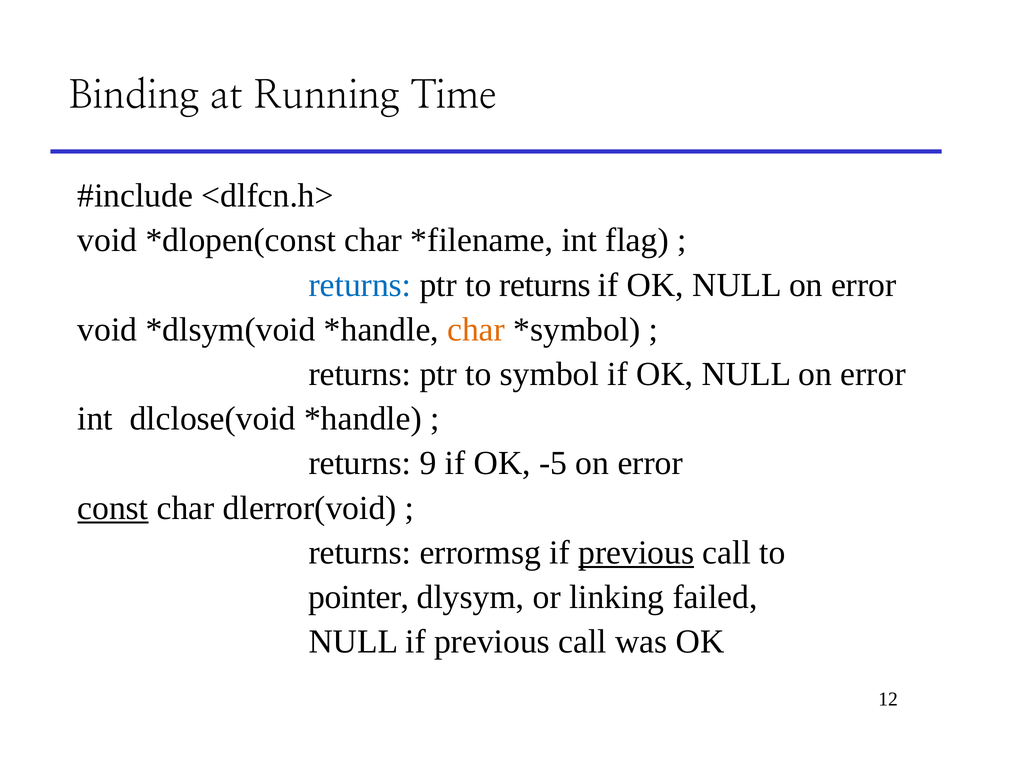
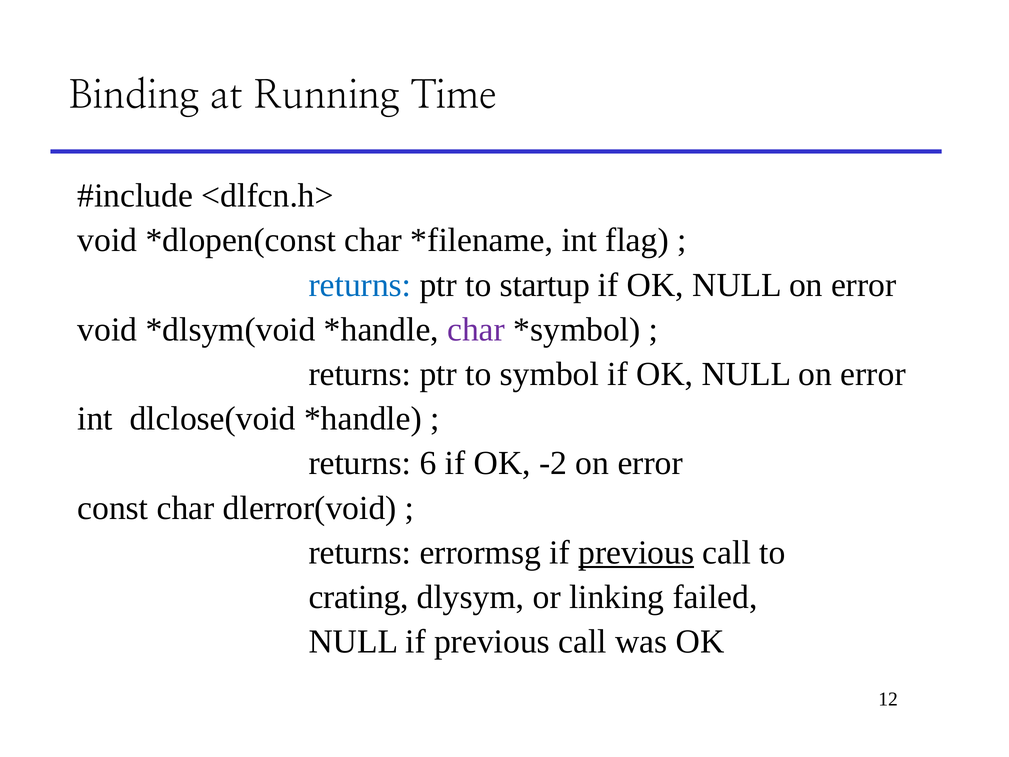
to returns: returns -> startup
char at (476, 329) colour: orange -> purple
9: 9 -> 6
-5: -5 -> -2
const underline: present -> none
pointer: pointer -> crating
